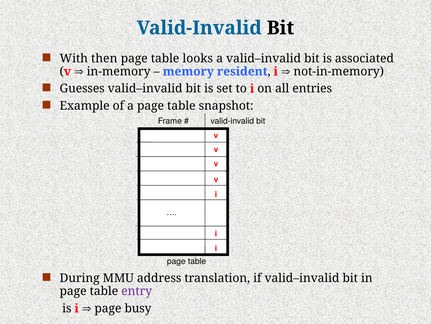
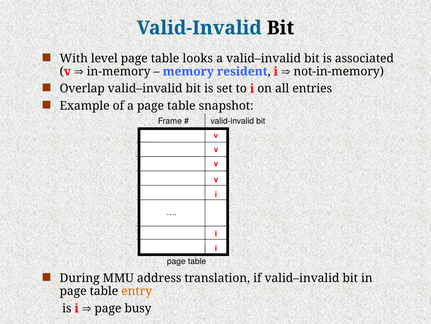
then: then -> level
Guesses: Guesses -> Overlap
entry colour: purple -> orange
